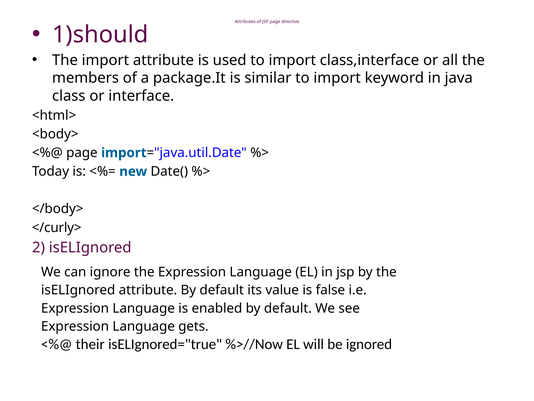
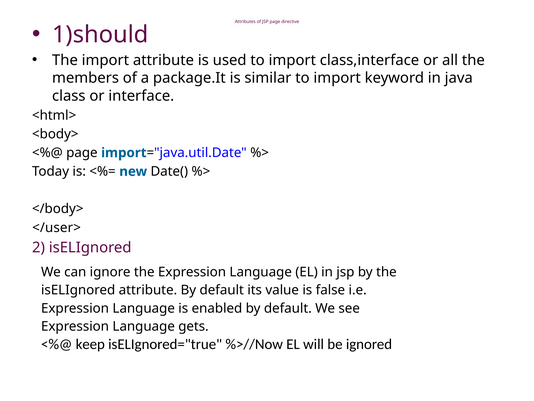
</curly>: </curly> -> </user>
their: their -> keep
